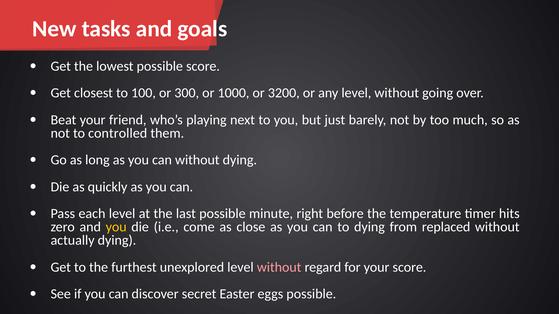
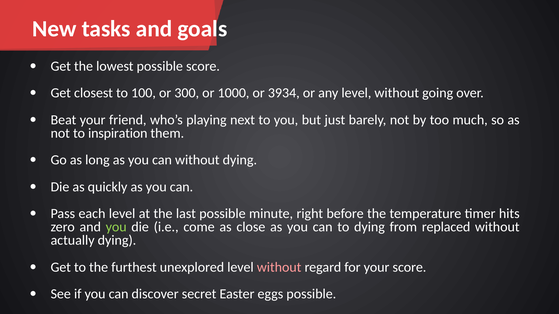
3200: 3200 -> 3934
controlled: controlled -> inspiration
you at (116, 227) colour: yellow -> light green
